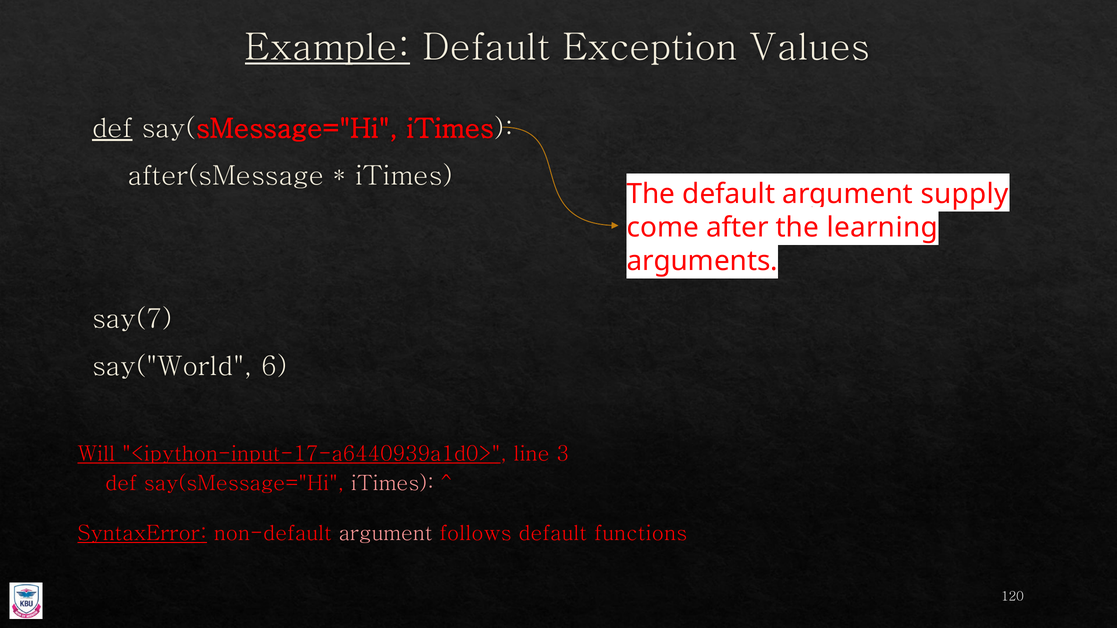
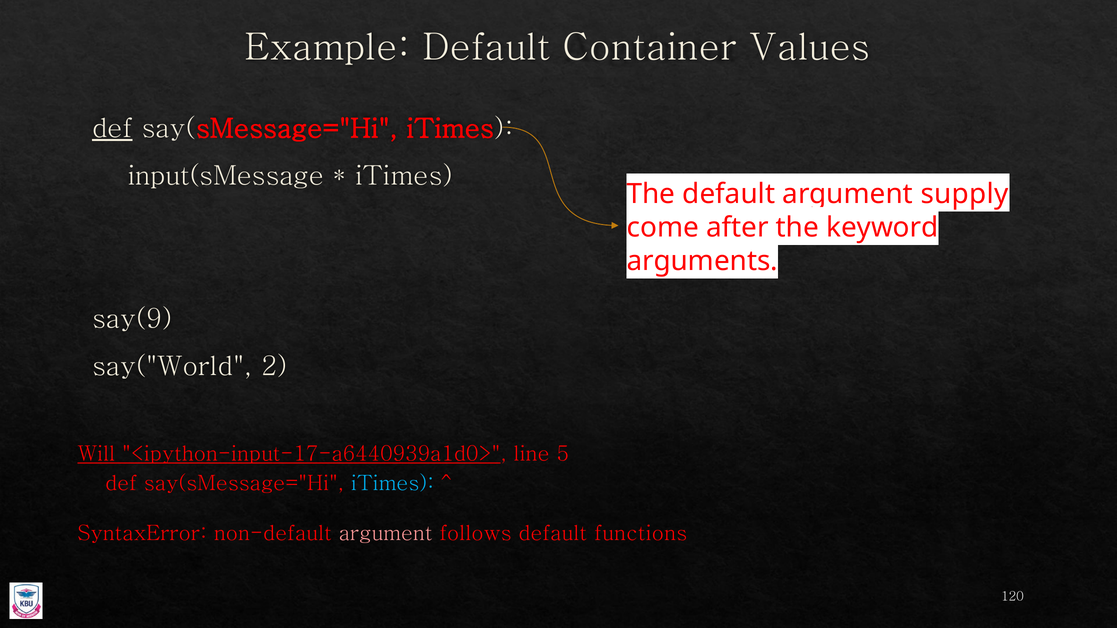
Example underline: present -> none
Exception: Exception -> Container
after(sMessage: after(sMessage -> input(sMessage
learning: learning -> keyword
say(7: say(7 -> say(9
6: 6 -> 2
3: 3 -> 5
iTimes at (392, 483) colour: pink -> light blue
SyntaxError underline: present -> none
